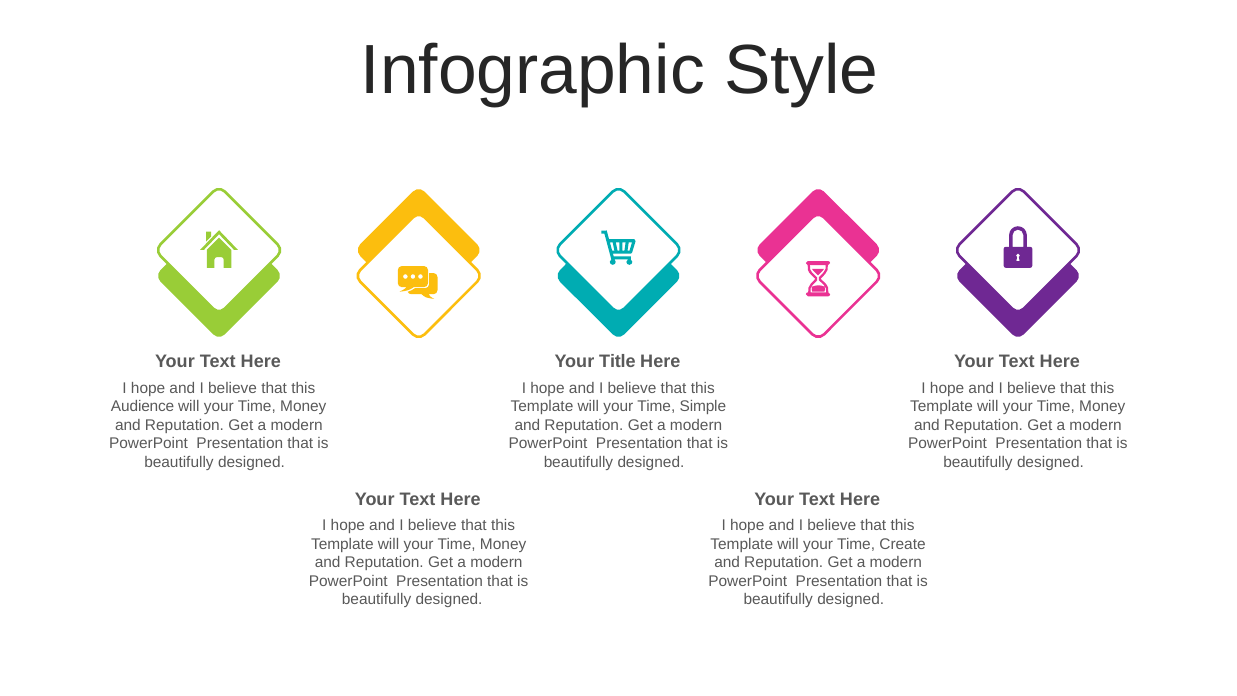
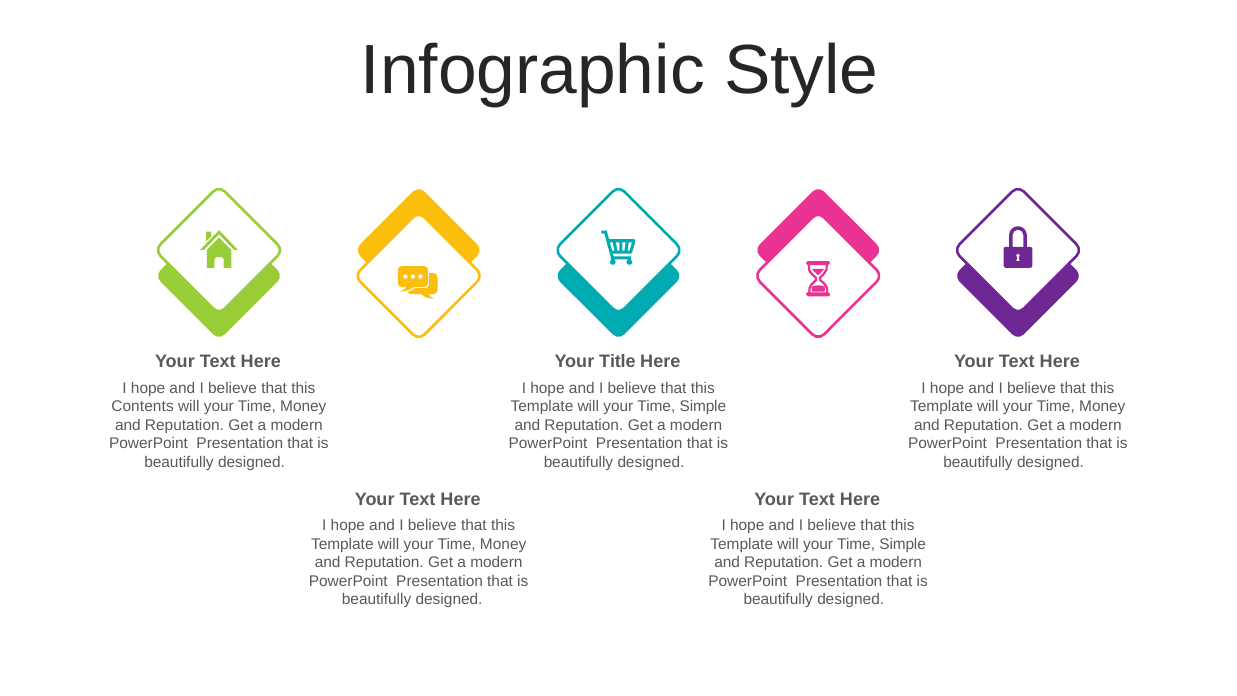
Audience: Audience -> Contents
Create at (903, 544): Create -> Simple
